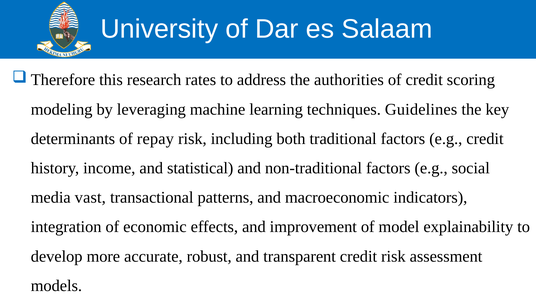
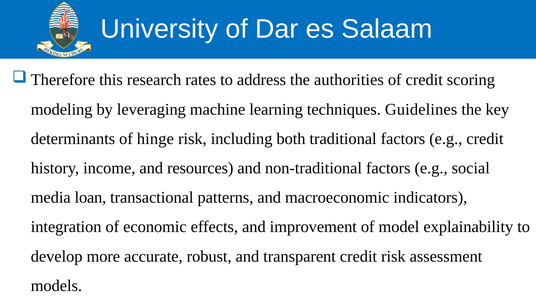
repay: repay -> hinge
statistical: statistical -> resources
vast: vast -> loan
